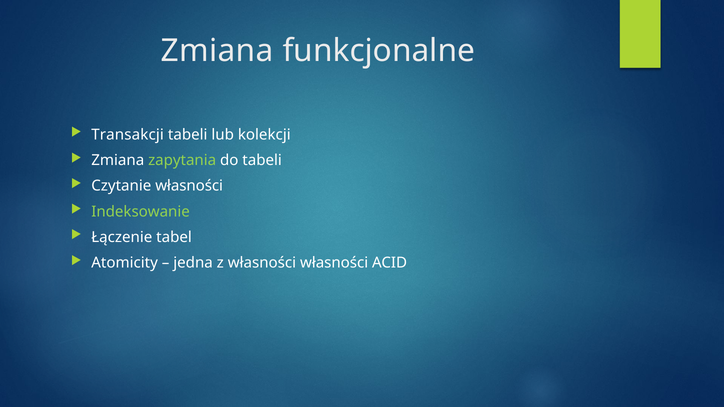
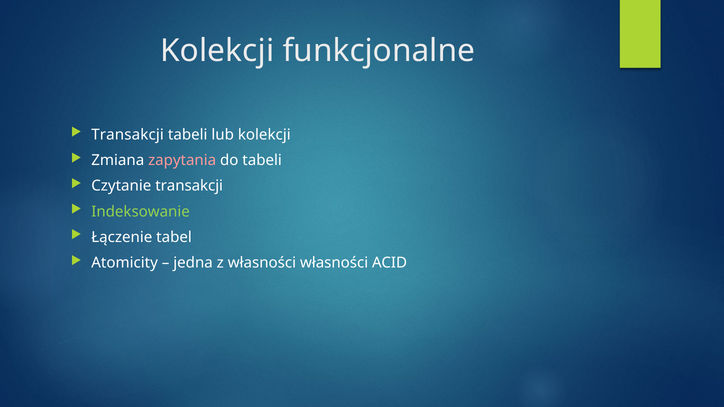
Zmiana at (217, 51): Zmiana -> Kolekcji
zapytania colour: light green -> pink
Czytanie własności: własności -> transakcji
